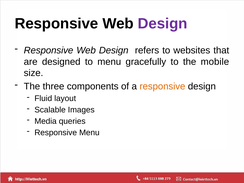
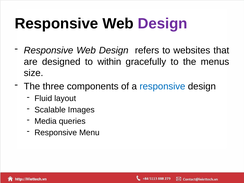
to menu: menu -> within
mobile: mobile -> menus
responsive at (162, 86) colour: orange -> blue
